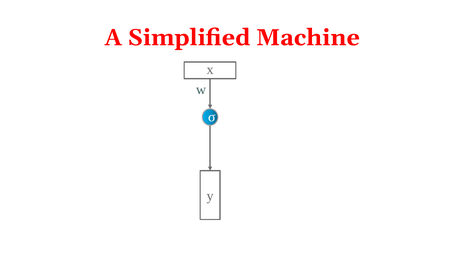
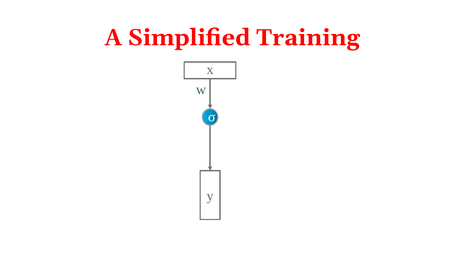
Machine: Machine -> Training
